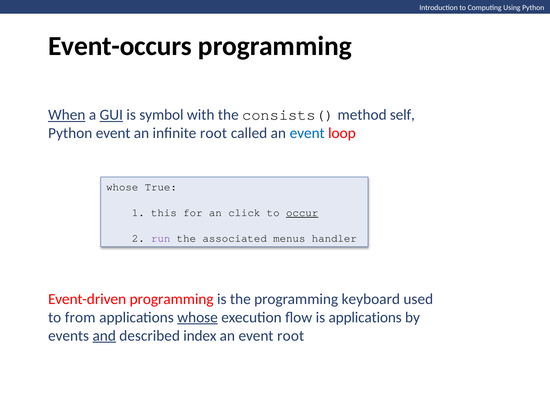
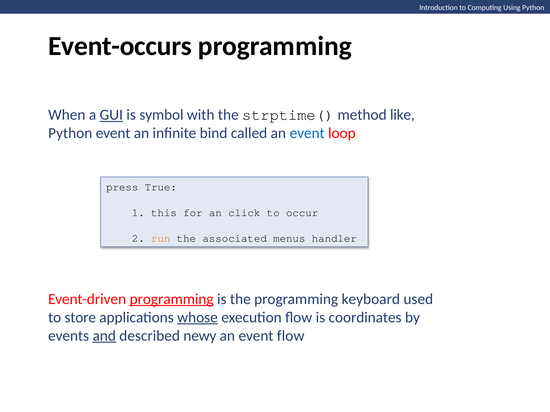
When underline: present -> none
consists(: consists( -> strptime(
self: self -> like
infinite root: root -> bind
whose at (122, 187): whose -> press
occur underline: present -> none
run colour: purple -> orange
programming at (172, 299) underline: none -> present
from: from -> store
is applications: applications -> coordinates
index: index -> newy
event root: root -> flow
